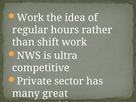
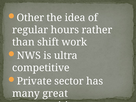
Work at (30, 18): Work -> Other
